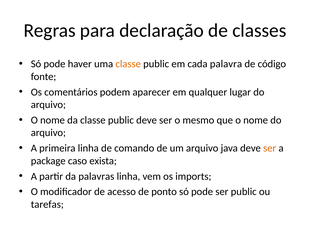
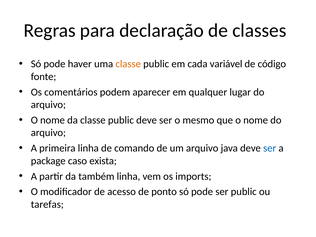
palavra: palavra -> variável
ser at (270, 148) colour: orange -> blue
palavras: palavras -> também
